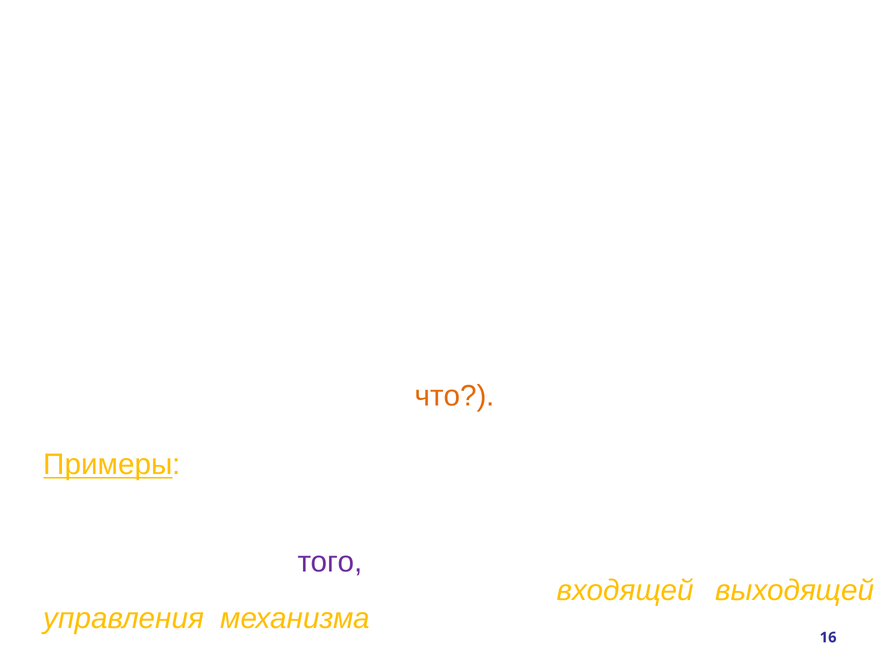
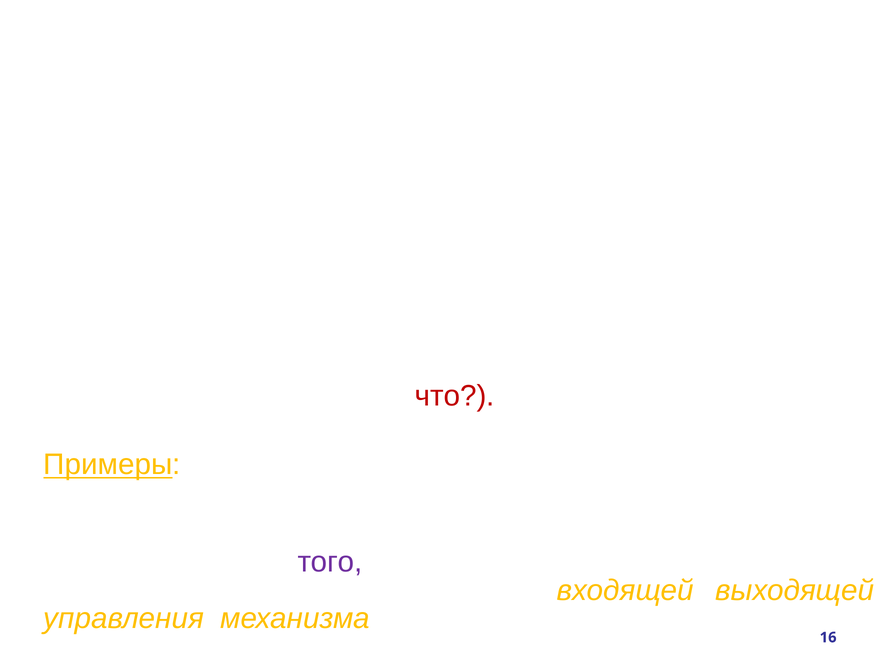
что colour: orange -> red
